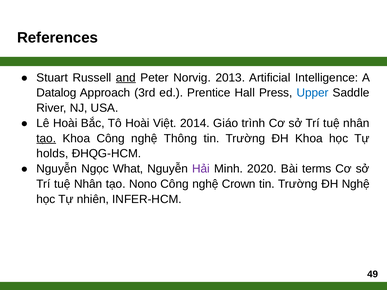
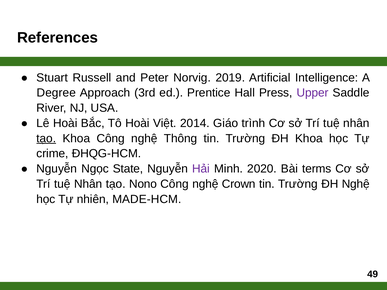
and underline: present -> none
2013: 2013 -> 2019
Datalog: Datalog -> Degree
Upper colour: blue -> purple
holds: holds -> crime
What: What -> State
INFER-HCM: INFER-HCM -> MADE-HCM
